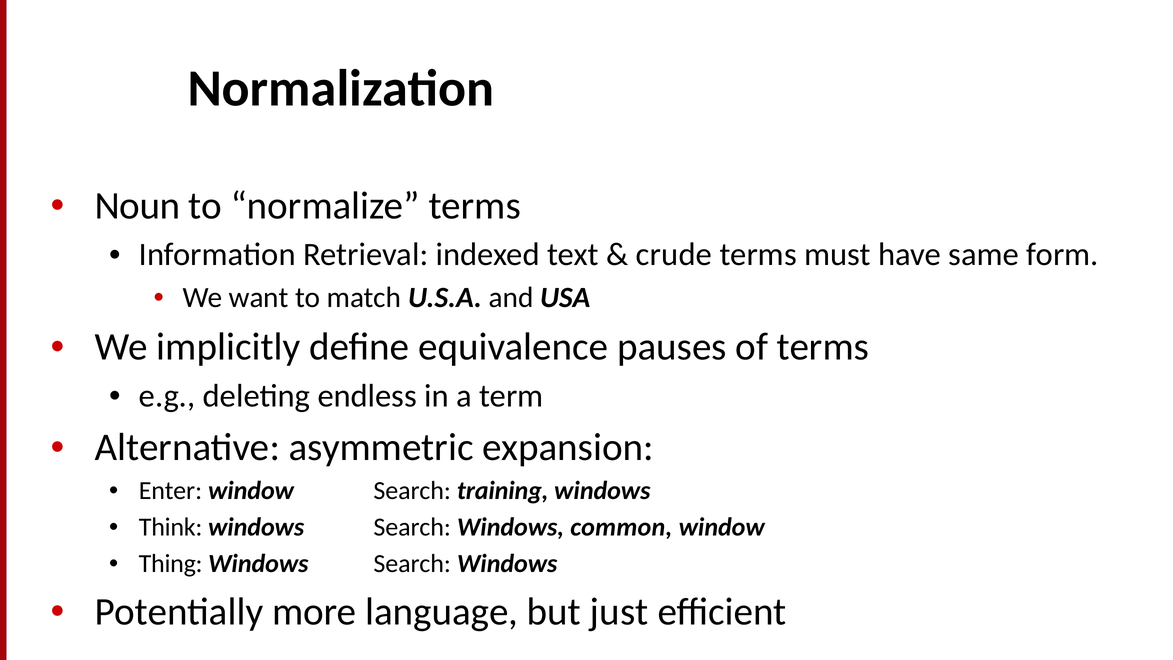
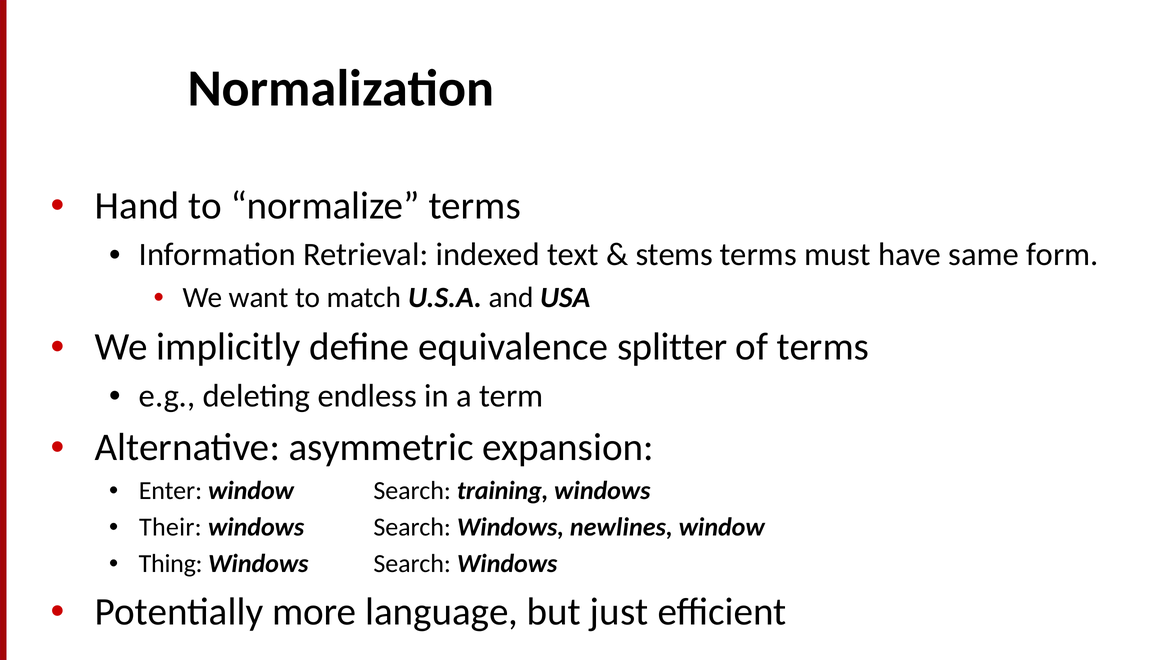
Noun: Noun -> Hand
crude: crude -> stems
pauses: pauses -> splitter
Think: Think -> Their
common: common -> newlines
